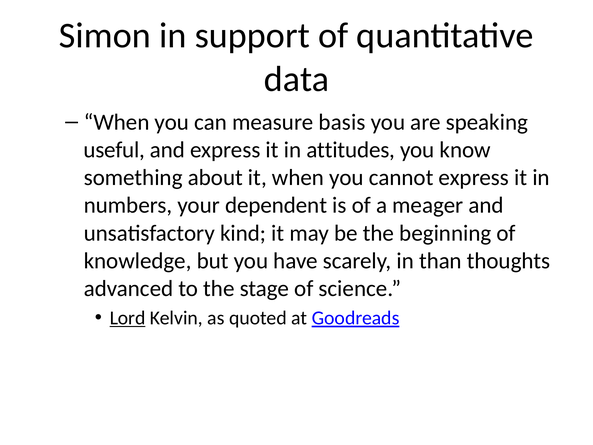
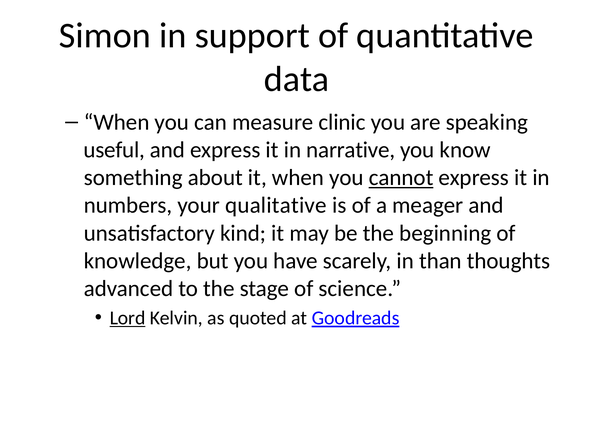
basis: basis -> clinic
attitudes: attitudes -> narrative
cannot underline: none -> present
dependent: dependent -> qualitative
